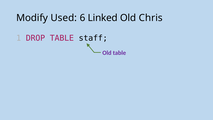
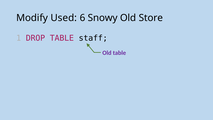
Linked: Linked -> Snowy
Chris: Chris -> Store
